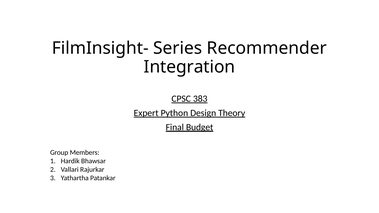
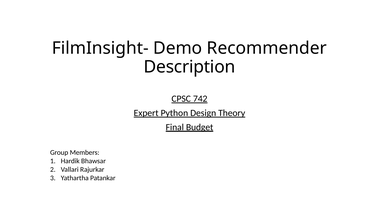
Series: Series -> Demo
Integration: Integration -> Description
383: 383 -> 742
